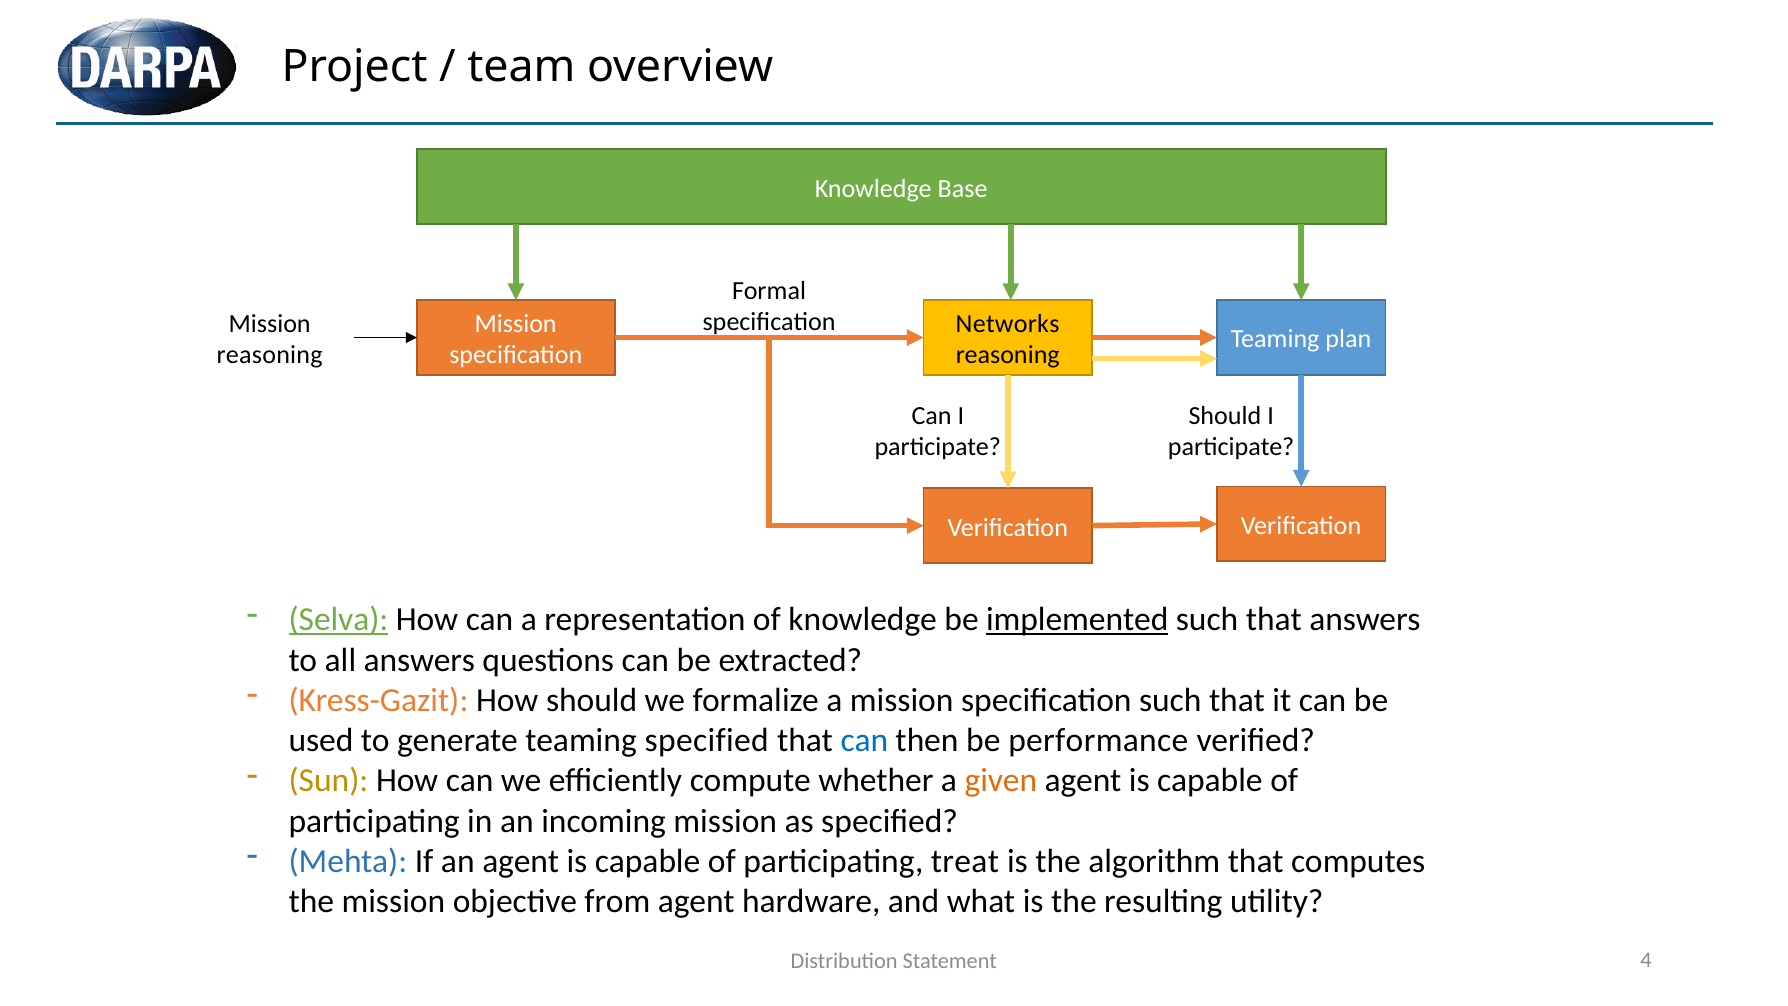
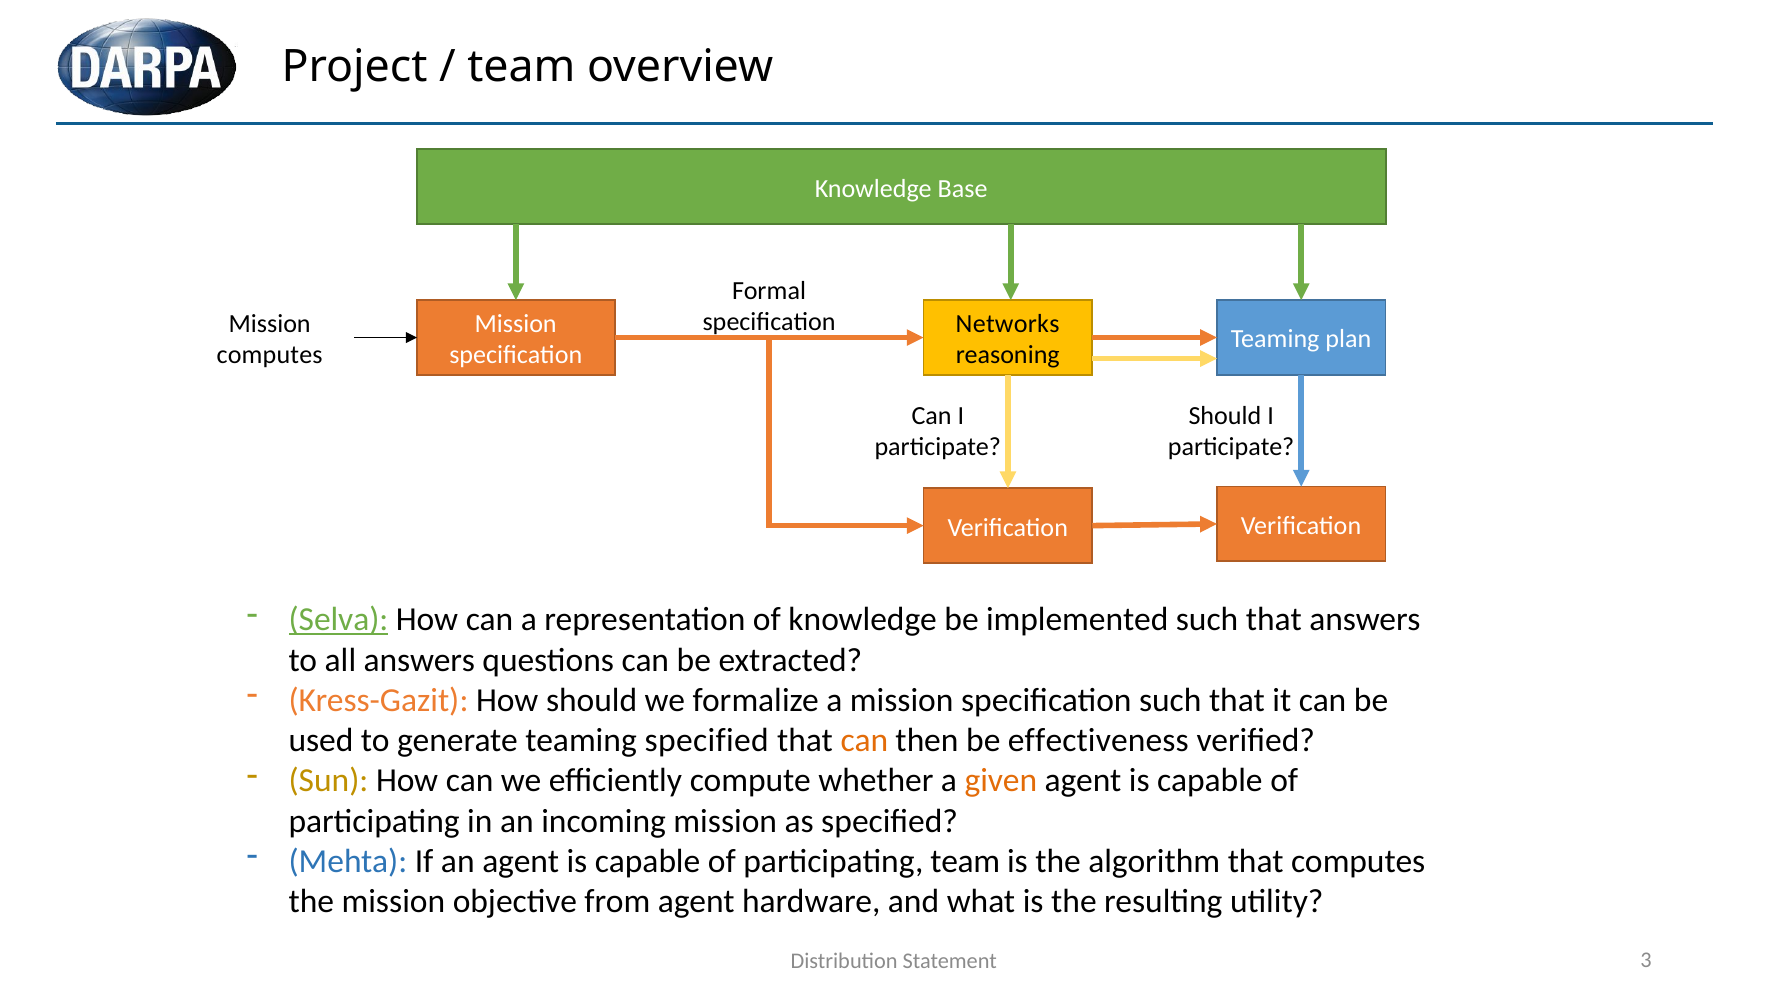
reasoning at (270, 355): reasoning -> computes
implemented underline: present -> none
can at (864, 740) colour: blue -> orange
performance: performance -> effectiveness
participating treat: treat -> team
4: 4 -> 3
